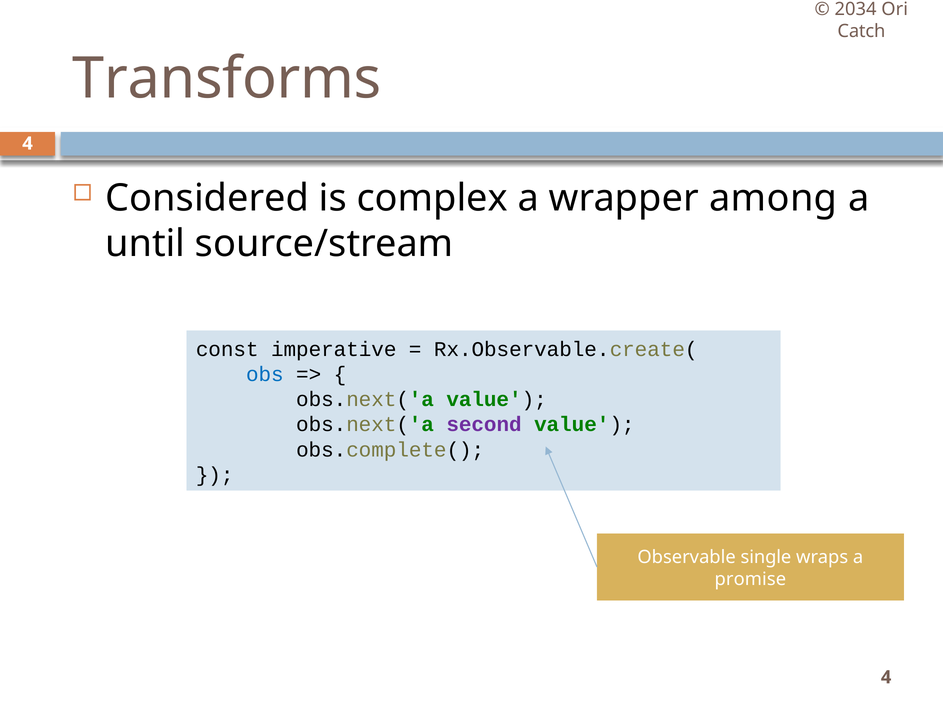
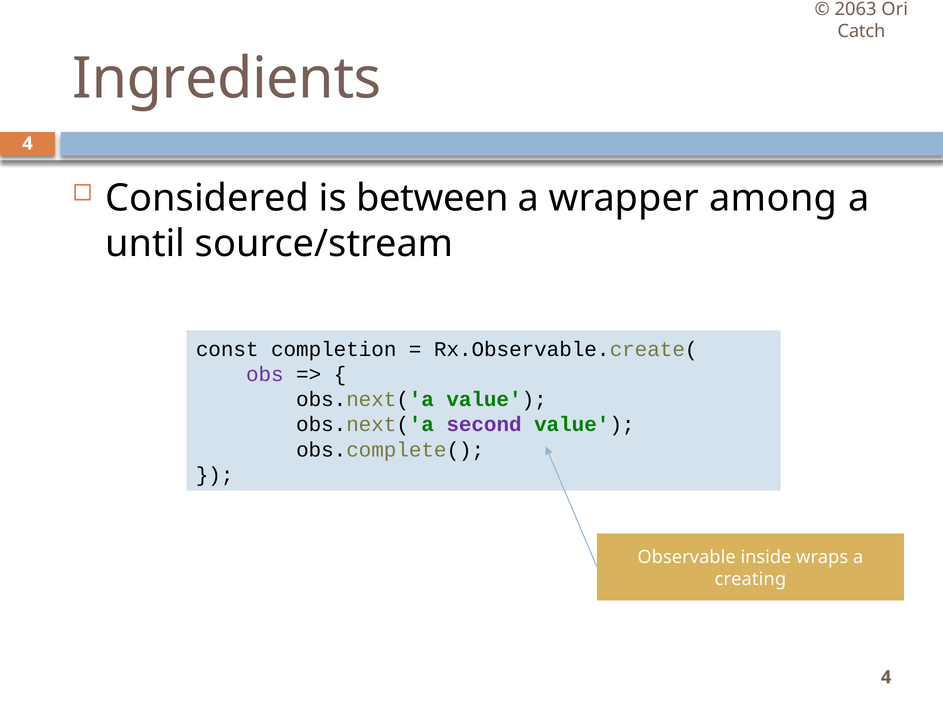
2034: 2034 -> 2063
Transforms: Transforms -> Ingredients
complex: complex -> between
imperative: imperative -> completion
obs colour: blue -> purple
single: single -> inside
promise: promise -> creating
